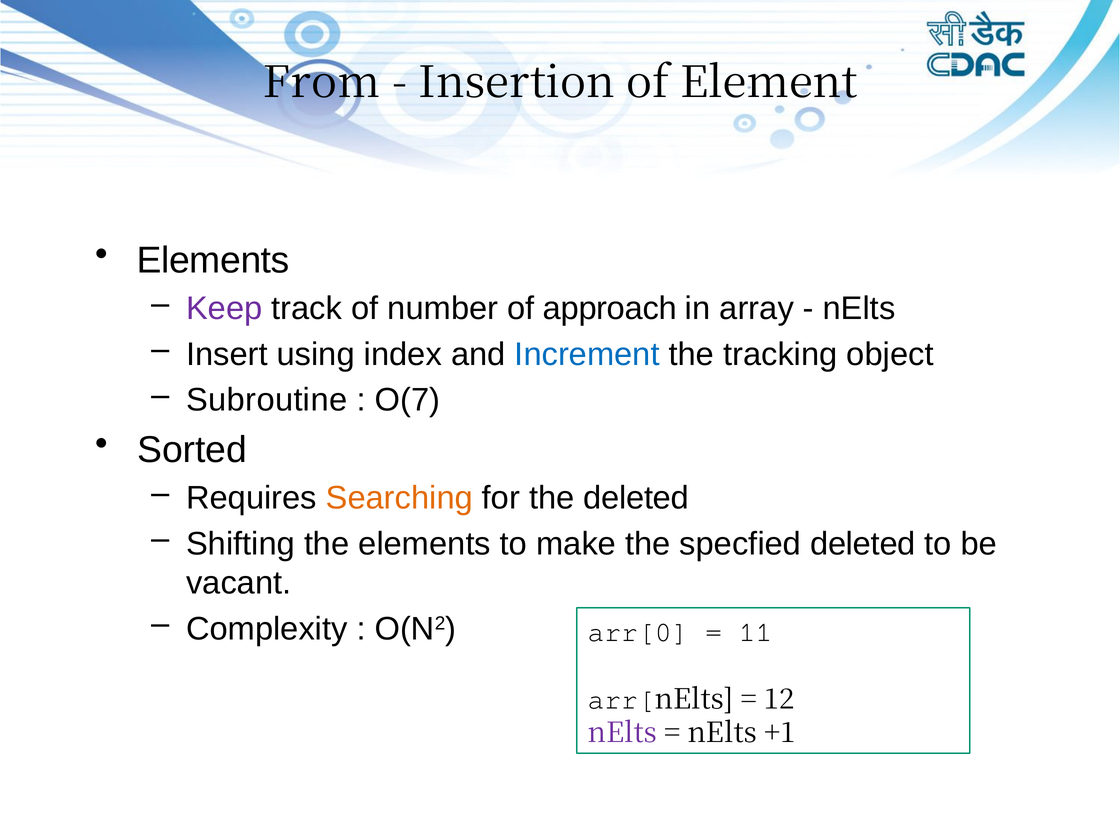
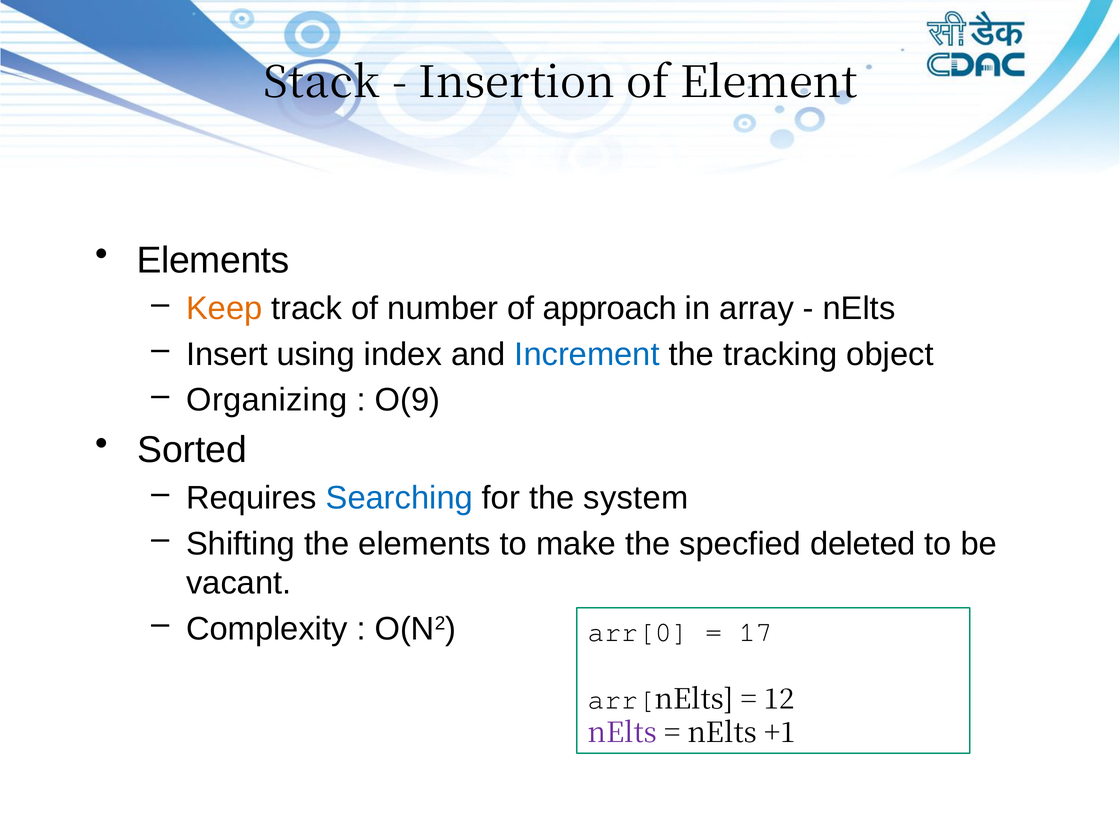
From: From -> Stack
Keep colour: purple -> orange
Subroutine: Subroutine -> Organizing
O(7: O(7 -> O(9
Searching colour: orange -> blue
the deleted: deleted -> system
11: 11 -> 17
